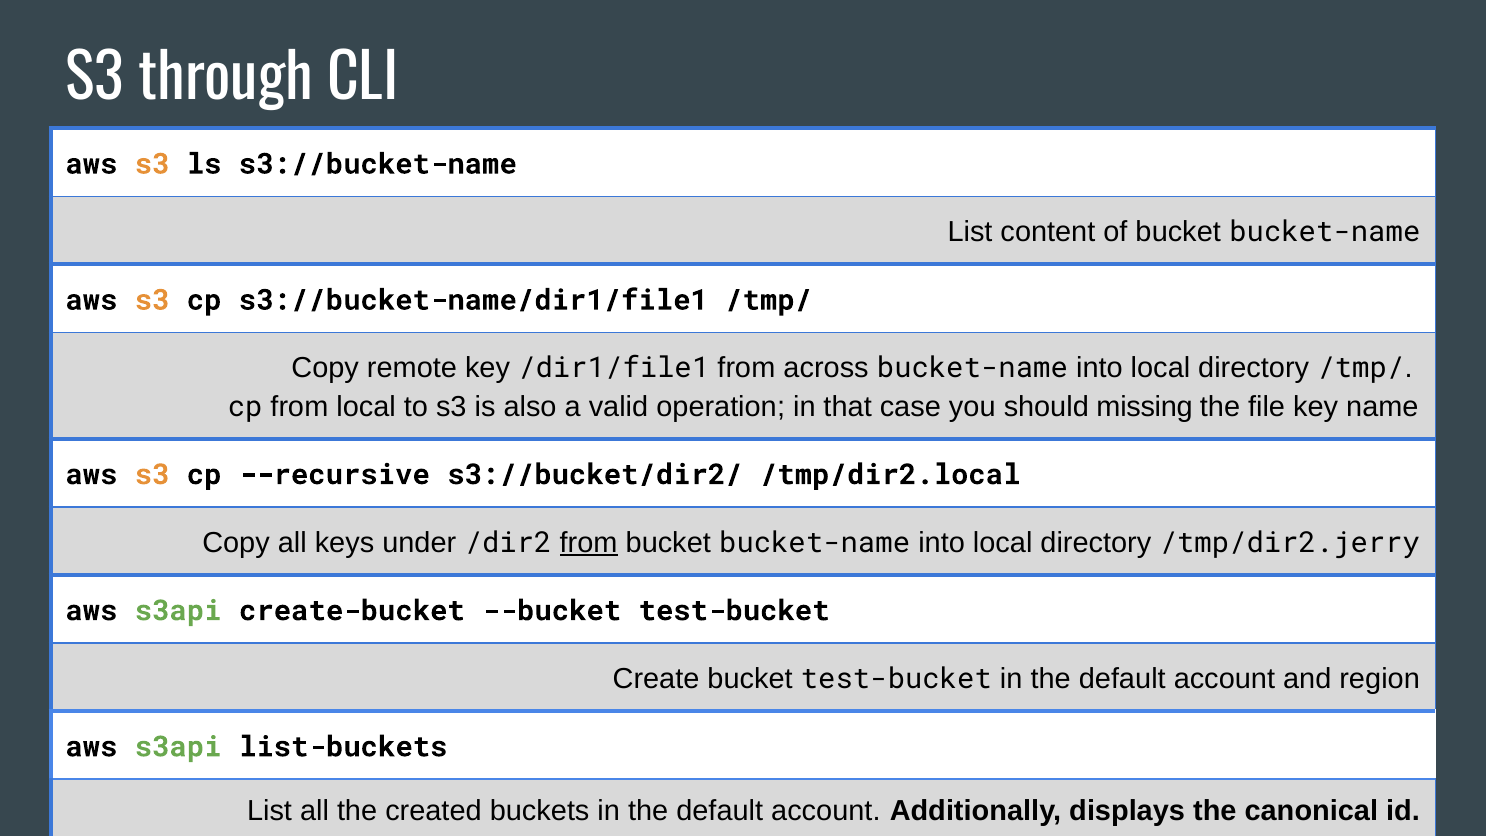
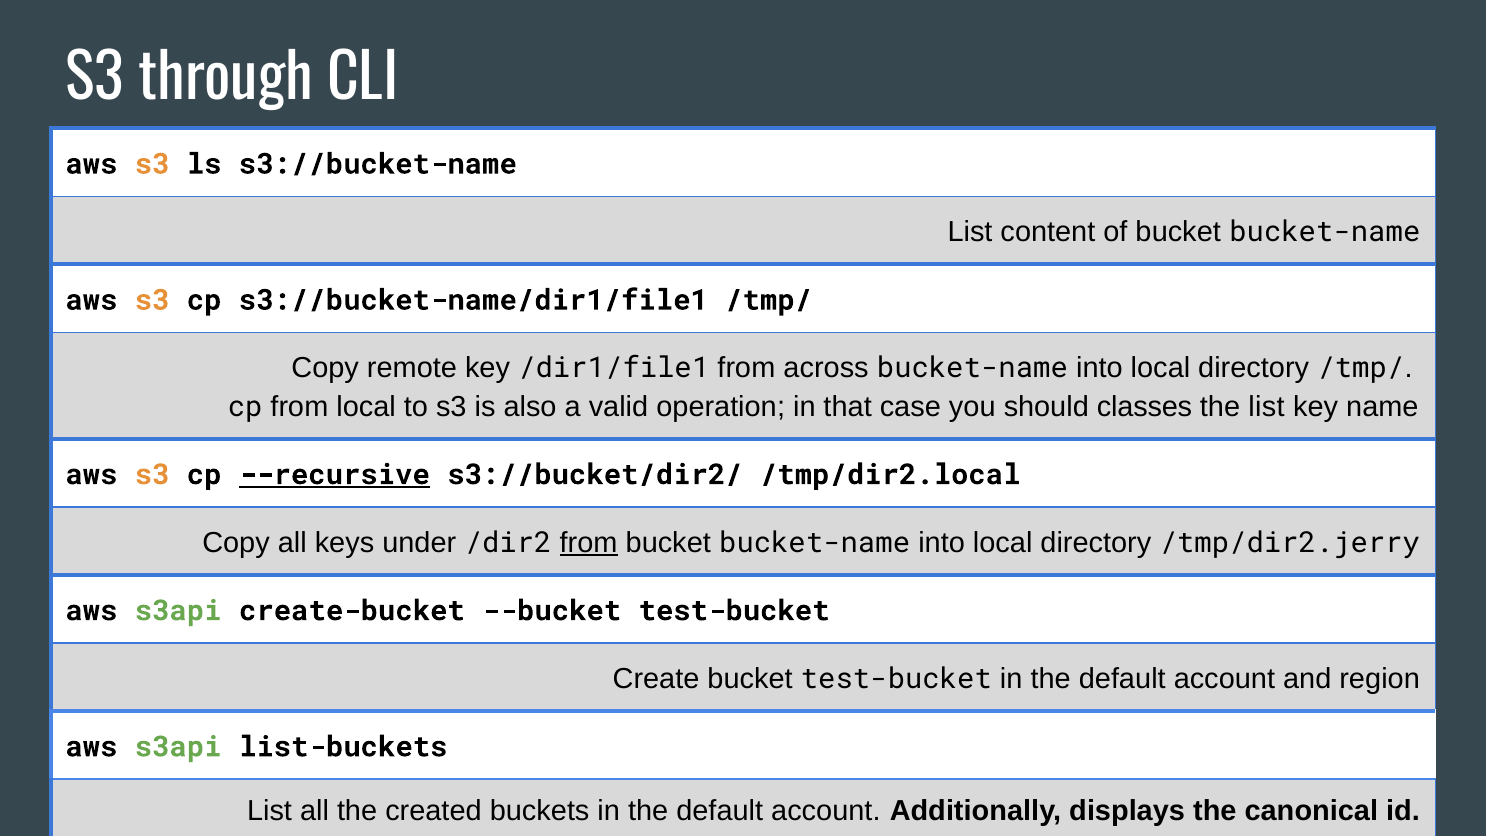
missing: missing -> classes
the file: file -> list
--recursive underline: none -> present
